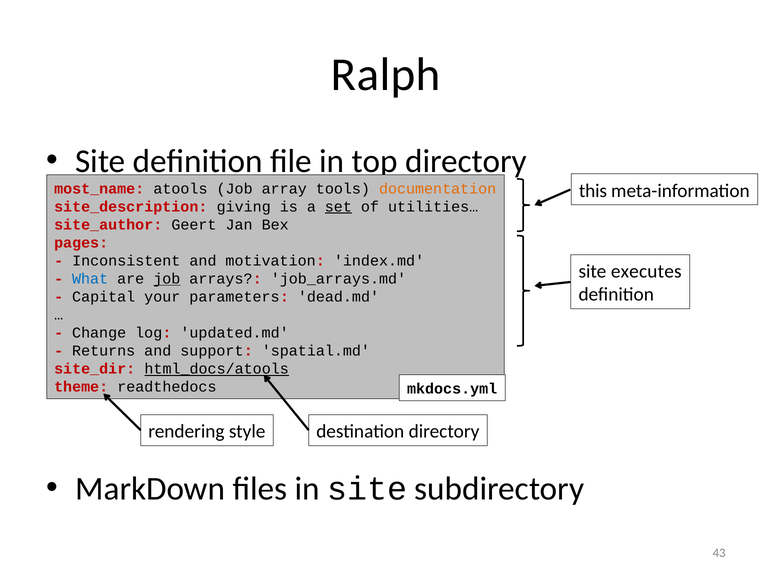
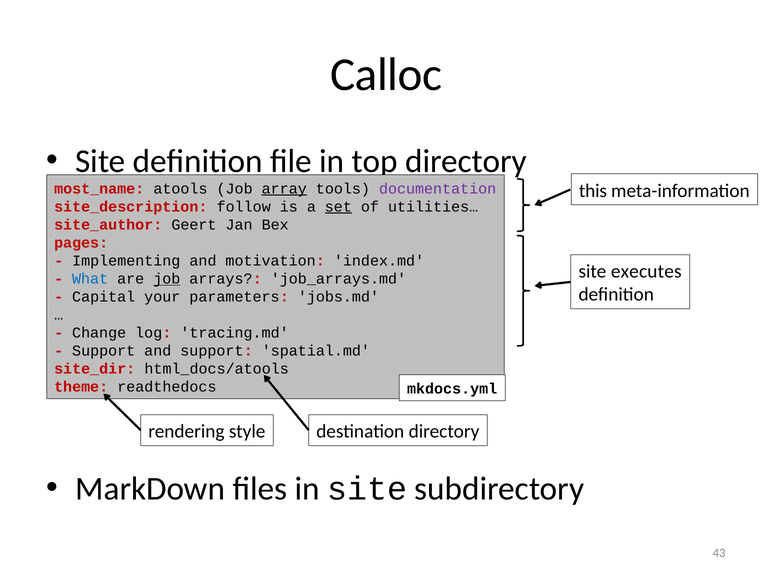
Ralph: Ralph -> Calloc
array underline: none -> present
documentation colour: orange -> purple
giving: giving -> follow
Inconsistent: Inconsistent -> Implementing
dead.md: dead.md -> jobs.md
updated.md: updated.md -> tracing.md
Returns at (104, 351): Returns -> Support
html_docs/atools underline: present -> none
